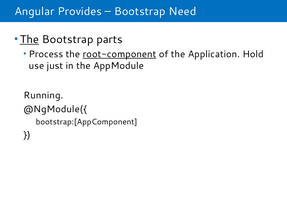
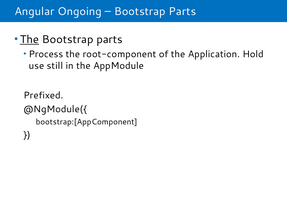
Provides: Provides -> Ongoing
Need at (182, 11): Need -> Parts
root-component underline: present -> none
just: just -> still
Running: Running -> Prefixed
